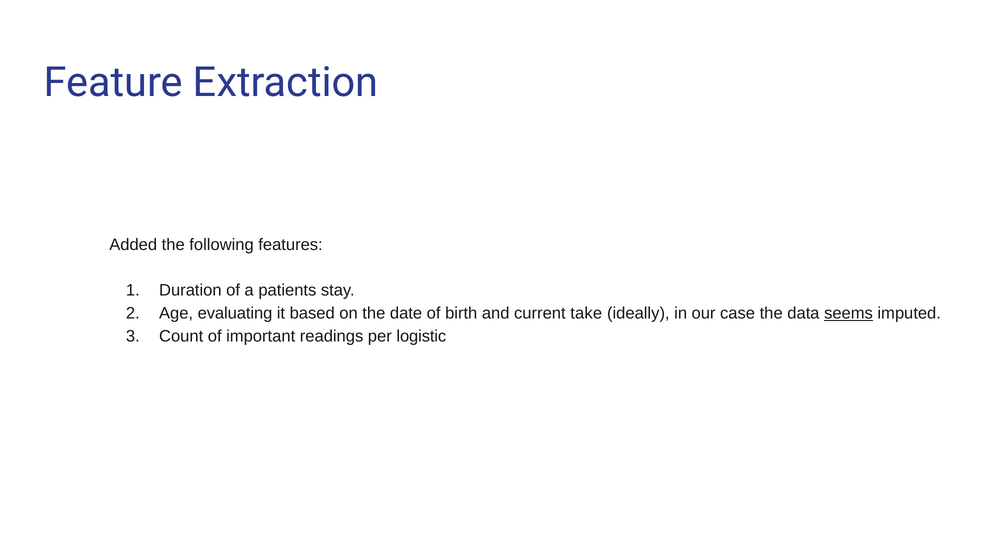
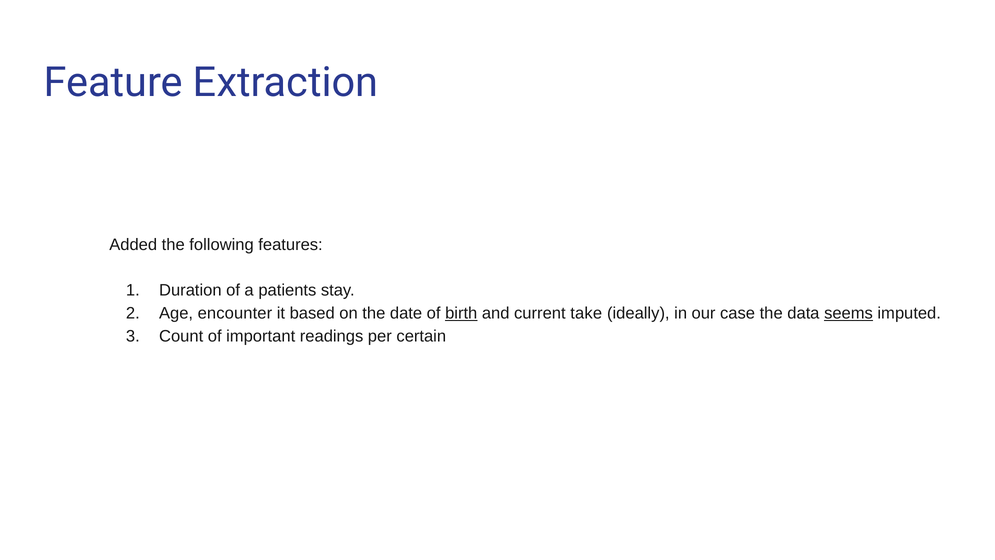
evaluating: evaluating -> encounter
birth underline: none -> present
logistic: logistic -> certain
